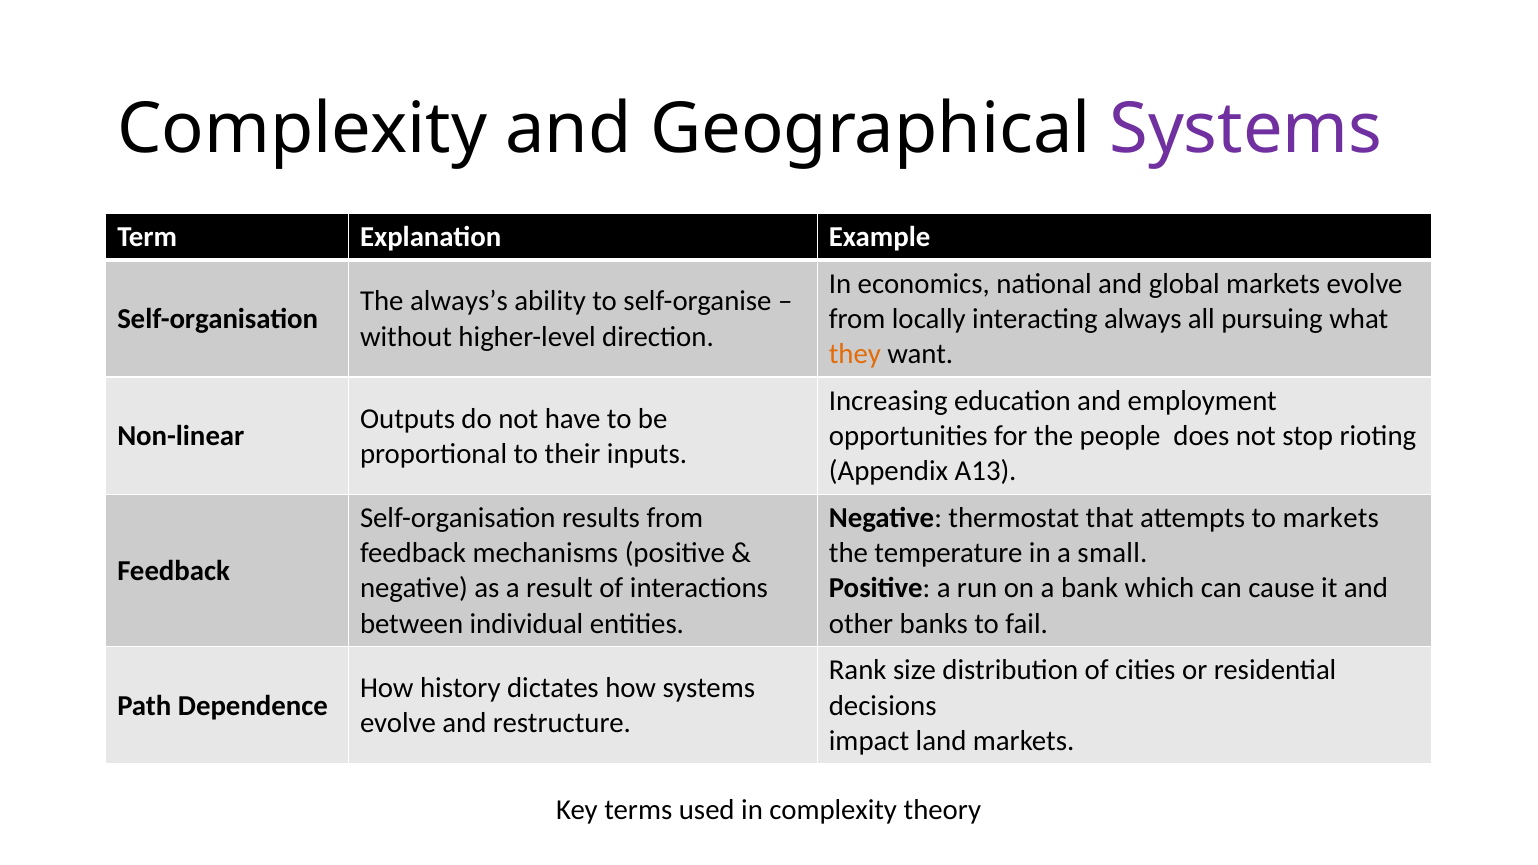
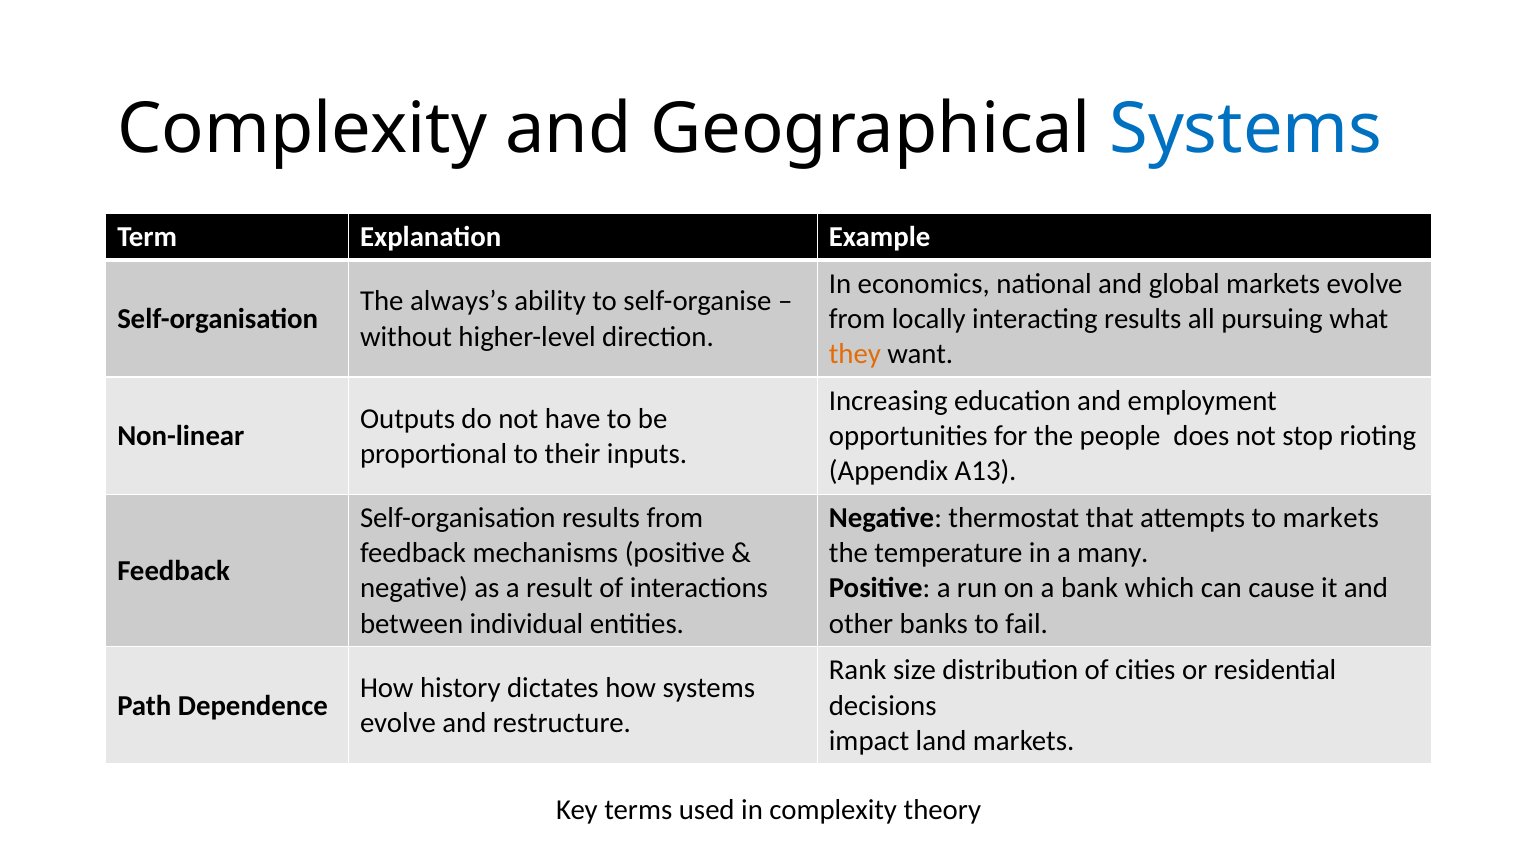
Systems at (1246, 129) colour: purple -> blue
interacting always: always -> results
small: small -> many
